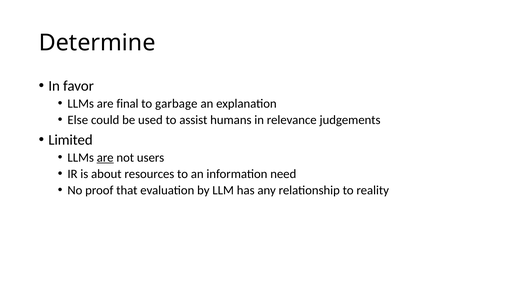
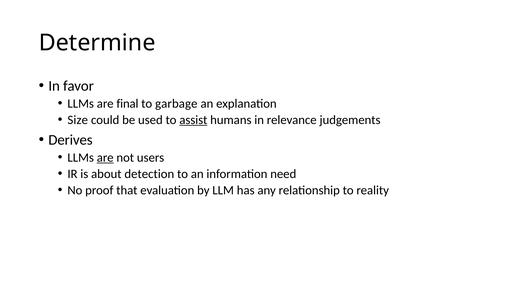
Else: Else -> Size
assist underline: none -> present
Limited: Limited -> Derives
resources: resources -> detection
